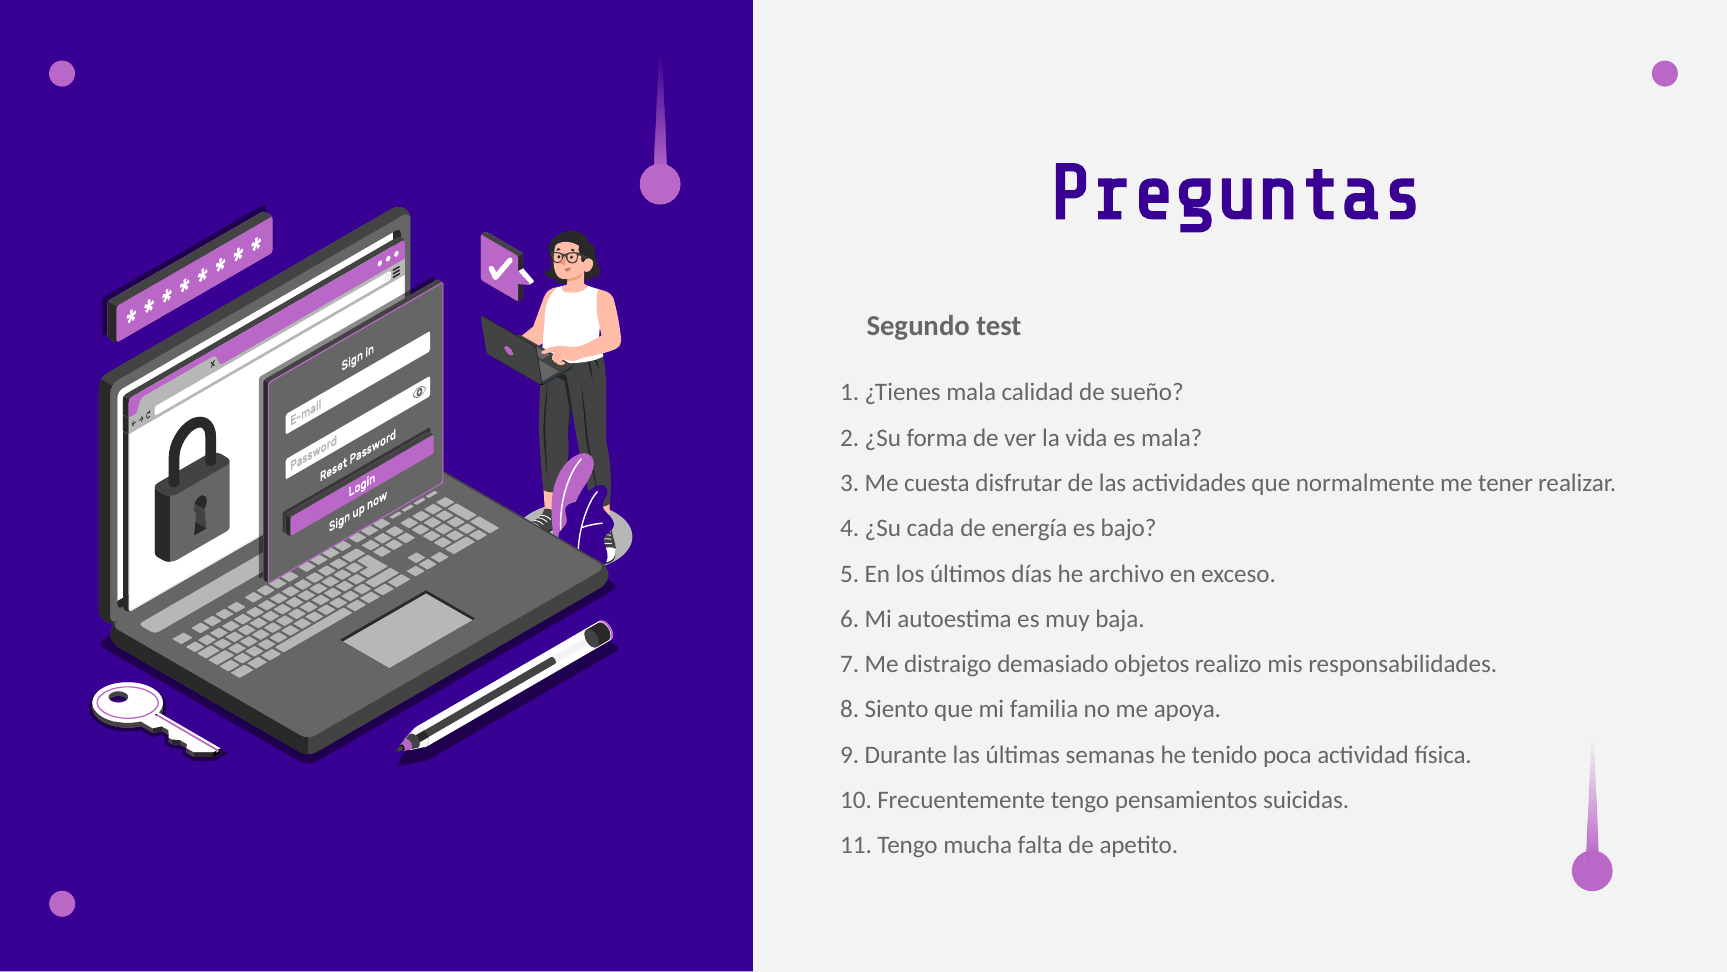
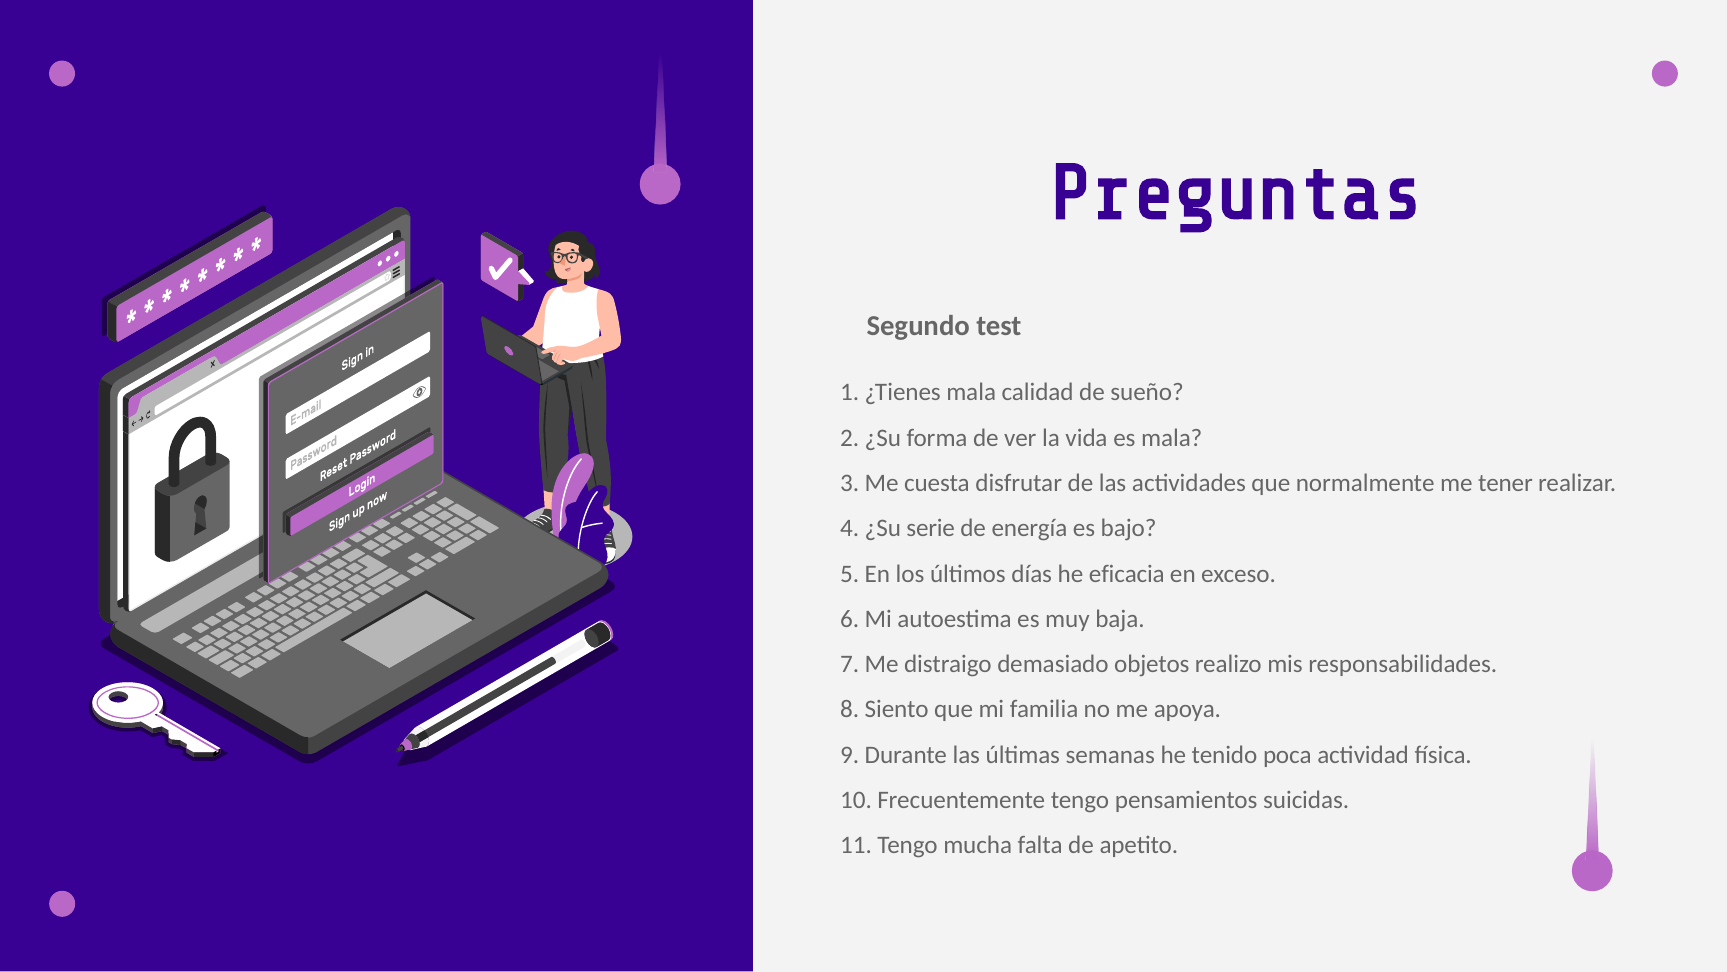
cada: cada -> serie
archivo: archivo -> eficacia
